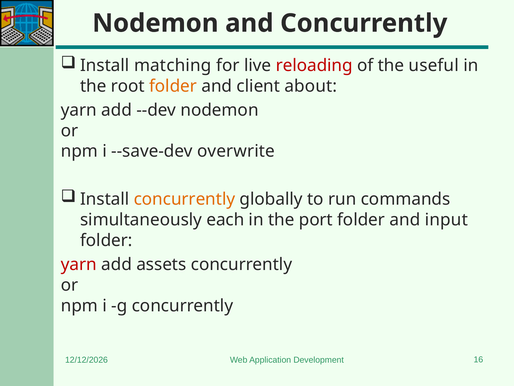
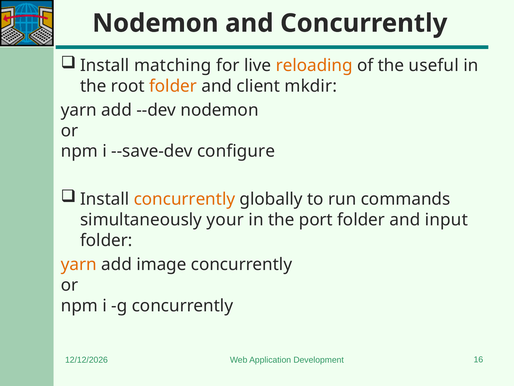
reloading colour: red -> orange
about: about -> mkdir
overwrite: overwrite -> configure
each: each -> your
yarn at (79, 264) colour: red -> orange
assets: assets -> image
